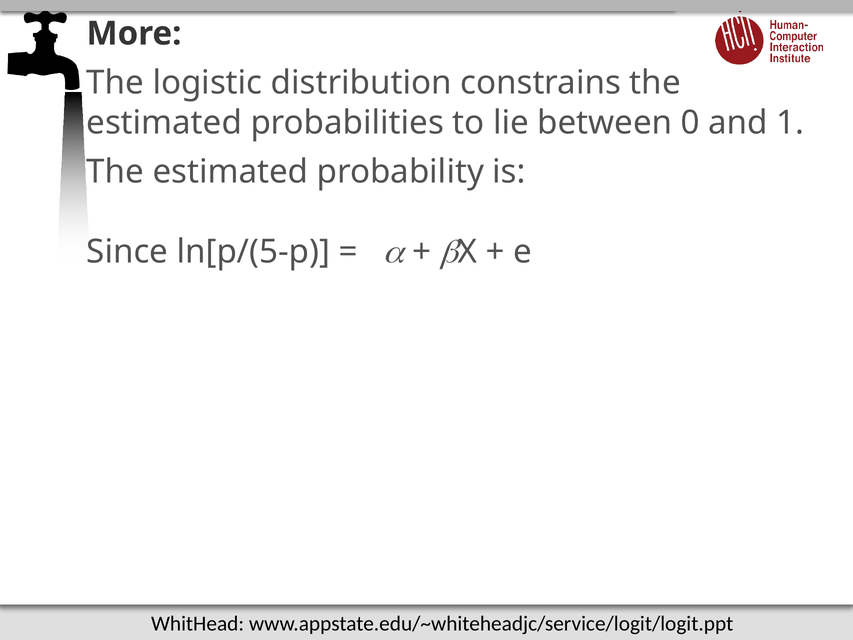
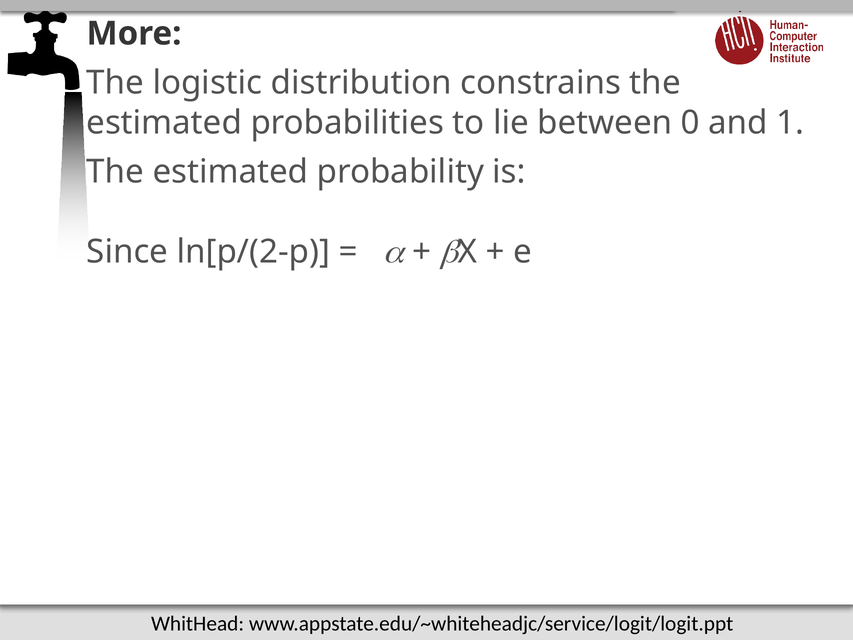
ln[p/(5-p: ln[p/(5-p -> ln[p/(2-p
